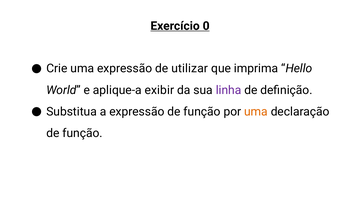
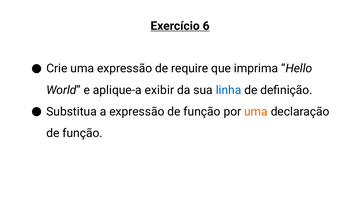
0: 0 -> 6
utilizar: utilizar -> require
linha colour: purple -> blue
